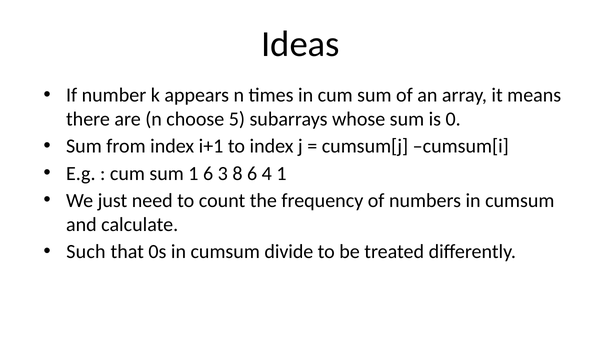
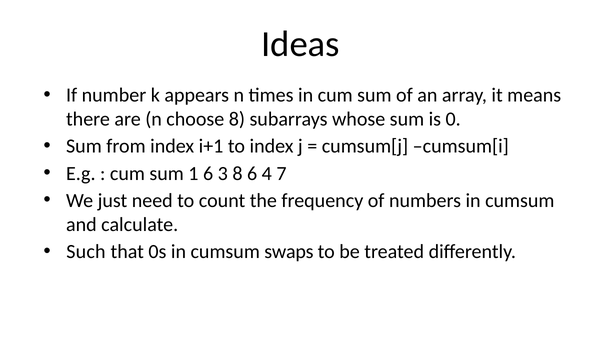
choose 5: 5 -> 8
4 1: 1 -> 7
divide: divide -> swaps
